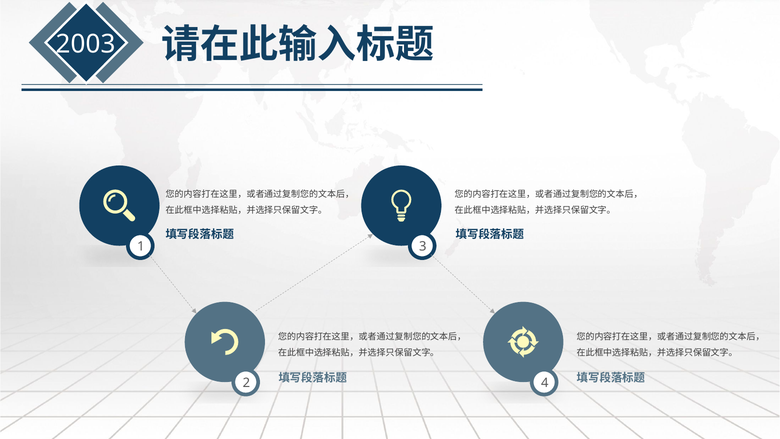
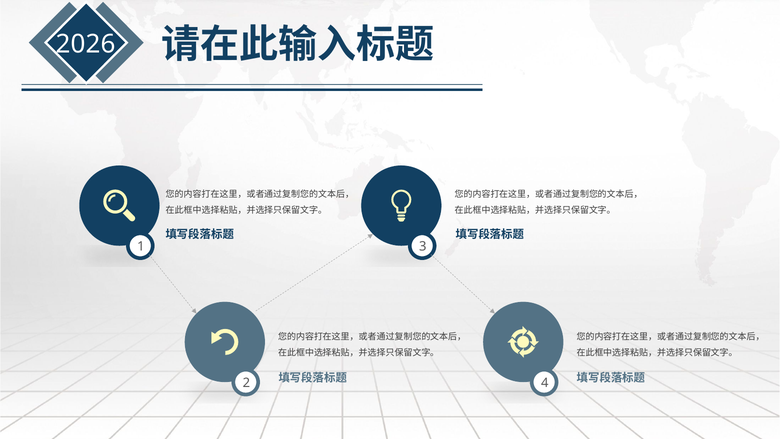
2003: 2003 -> 2026
